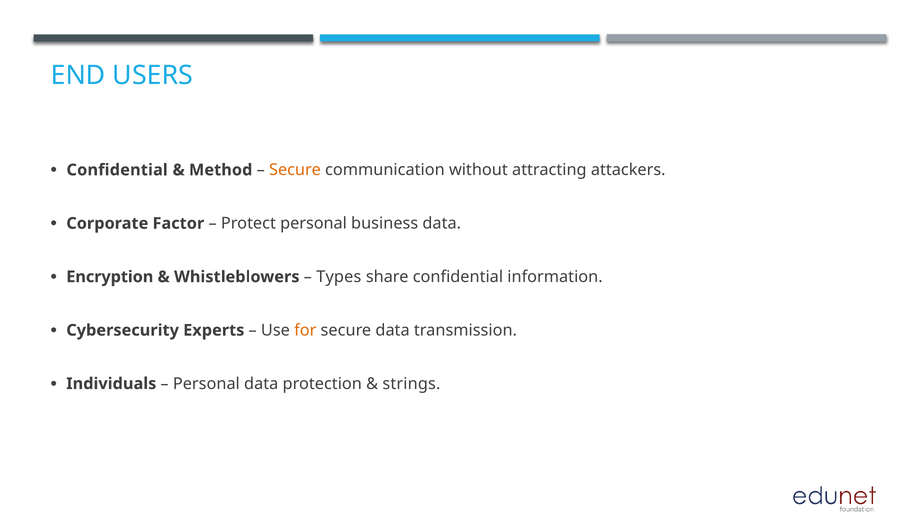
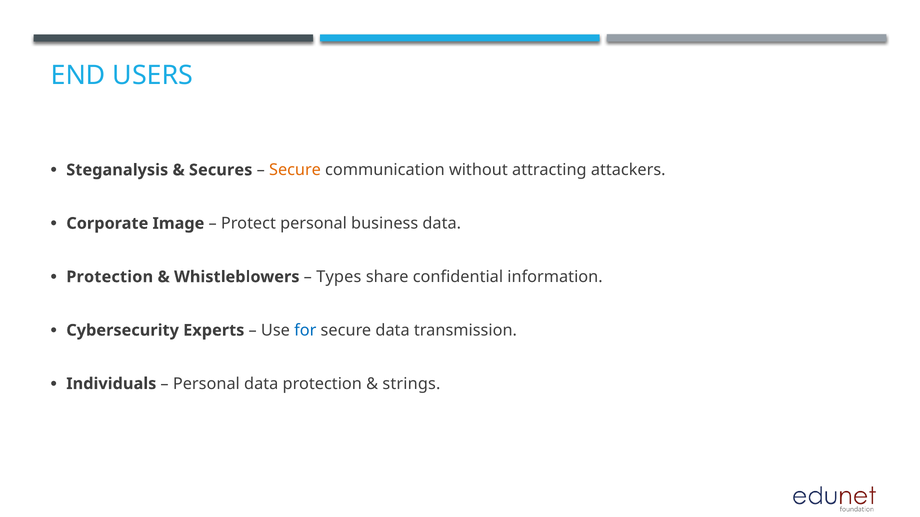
Confidential at (117, 170): Confidential -> Steganalysis
Method: Method -> Secures
Factor: Factor -> Image
Encryption at (110, 277): Encryption -> Protection
for colour: orange -> blue
